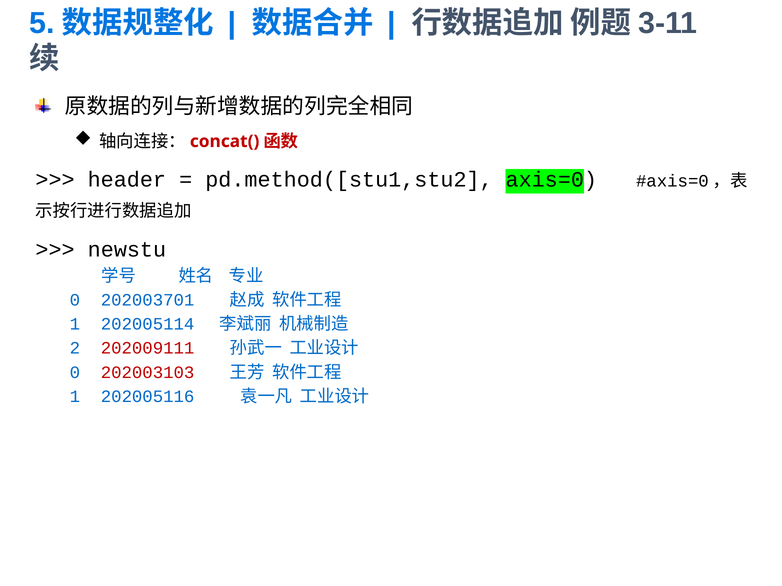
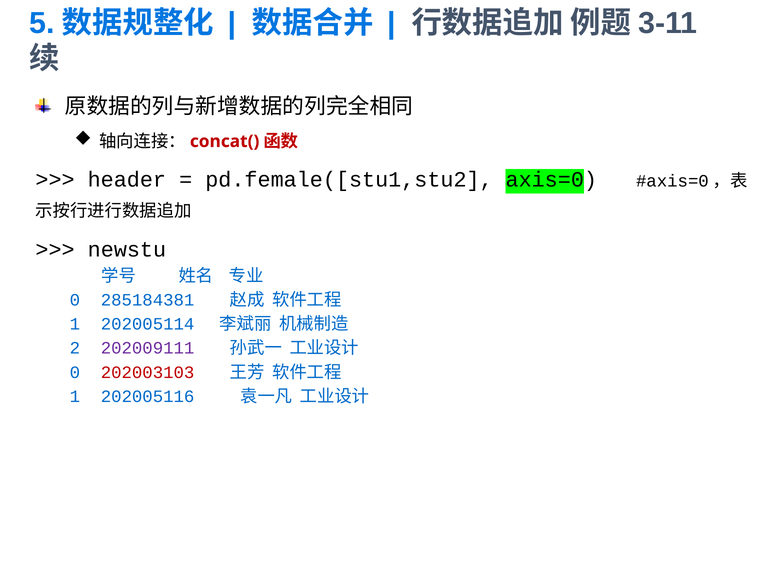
pd.method([stu1,stu2: pd.method([stu1,stu2 -> pd.female([stu1,stu2
202003701: 202003701 -> 285184381
202009111 colour: red -> purple
